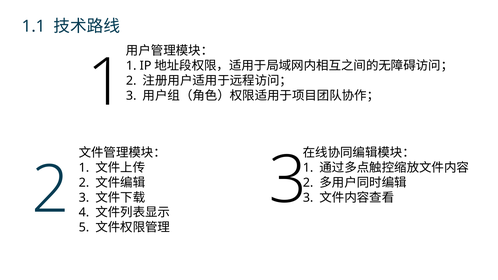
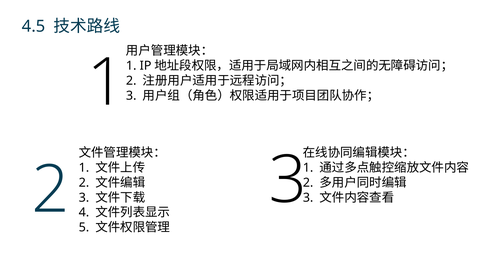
1.1: 1.1 -> 4.5
